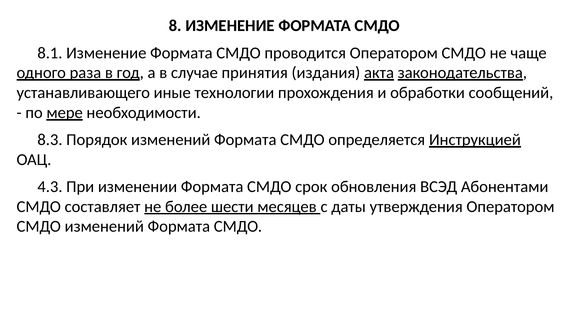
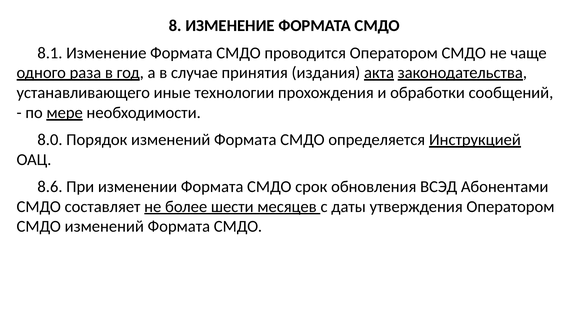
8.3: 8.3 -> 8.0
4.3: 4.3 -> 8.6
